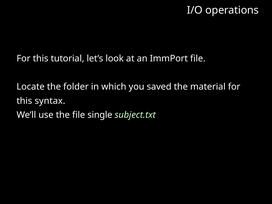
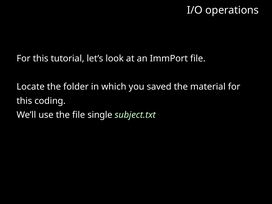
syntax: syntax -> coding
